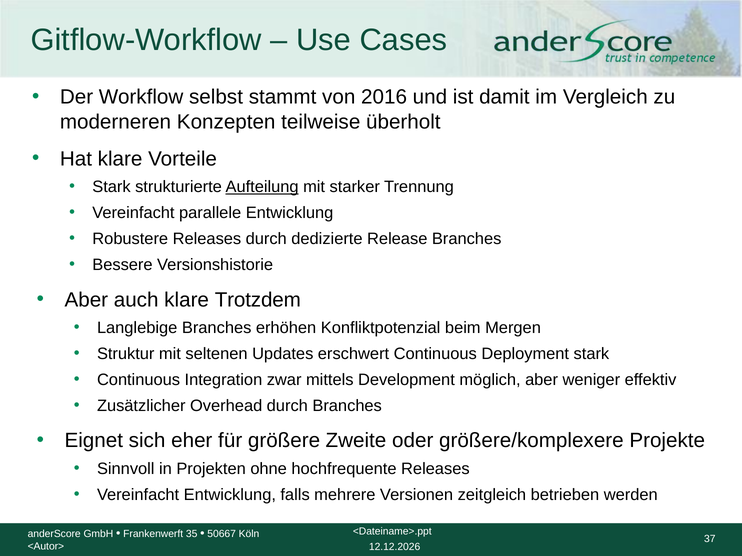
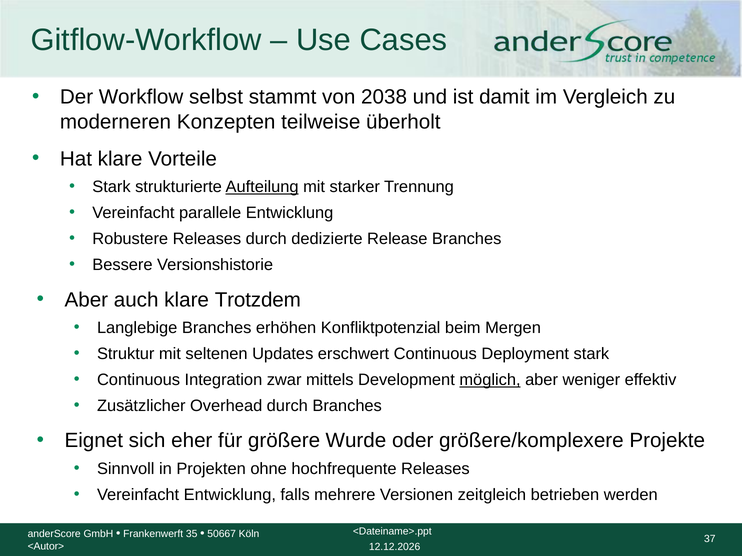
2016: 2016 -> 2038
möglich underline: none -> present
Zweite: Zweite -> Wurde
